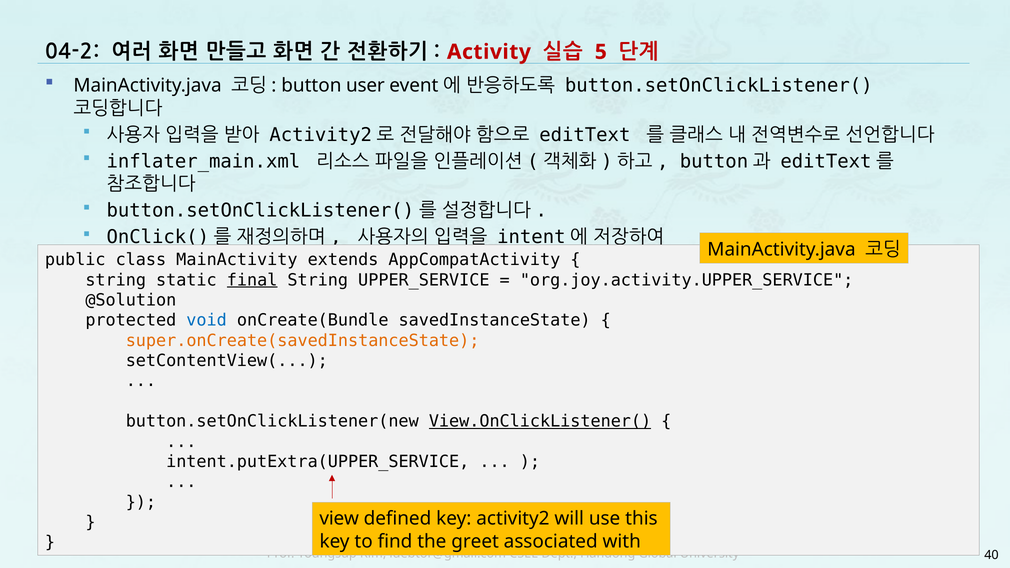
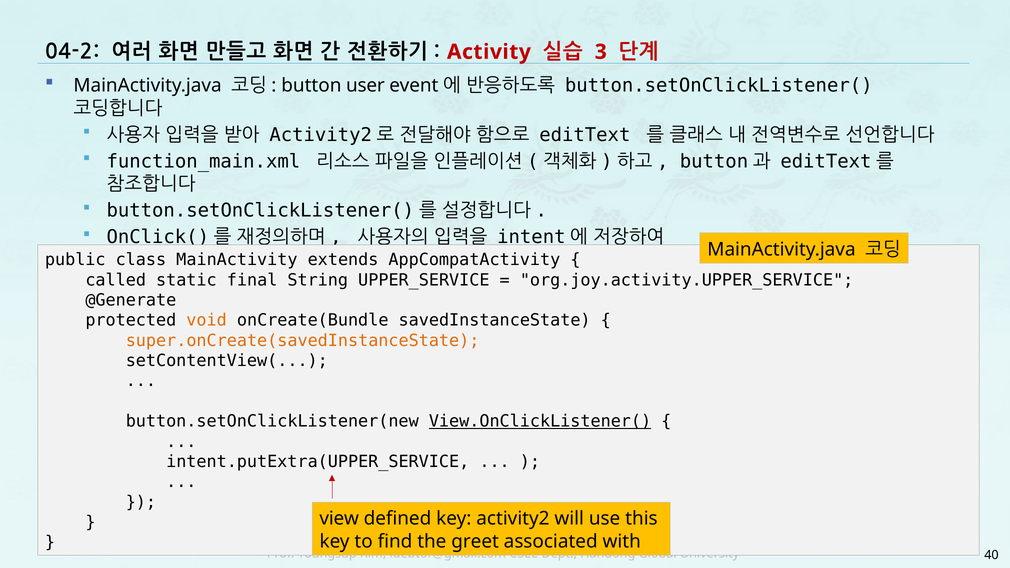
5: 5 -> 3
inflater_main.xml: inflater_main.xml -> function_main.xml
string at (116, 280): string -> called
final underline: present -> none
@Solution: @Solution -> @Generate
void colour: blue -> orange
